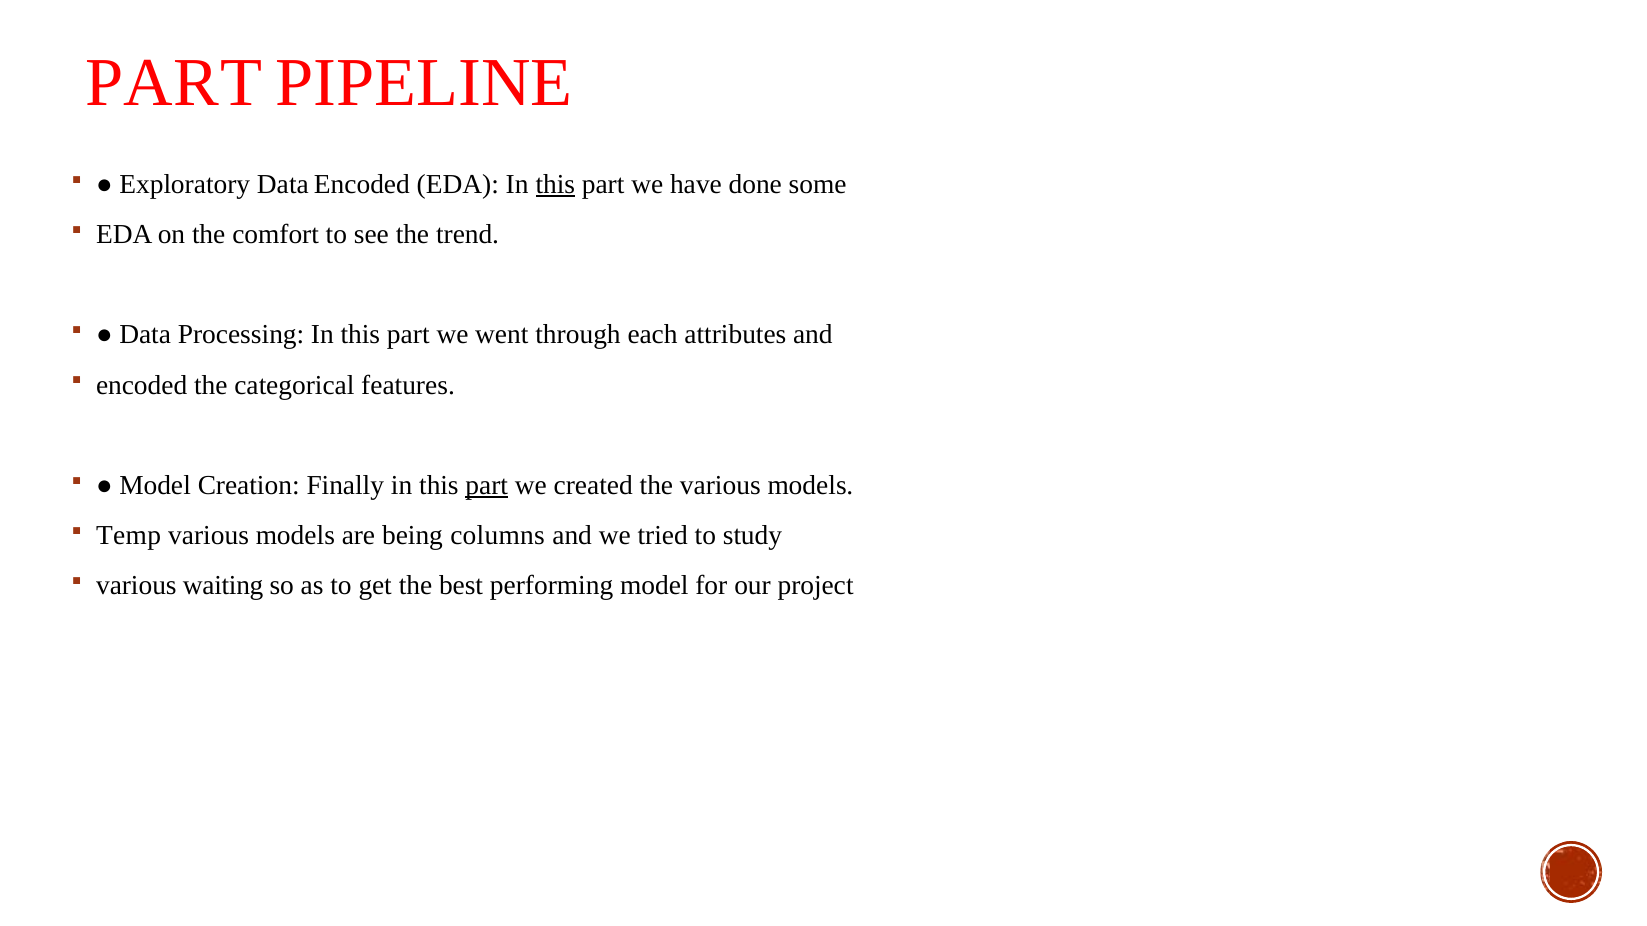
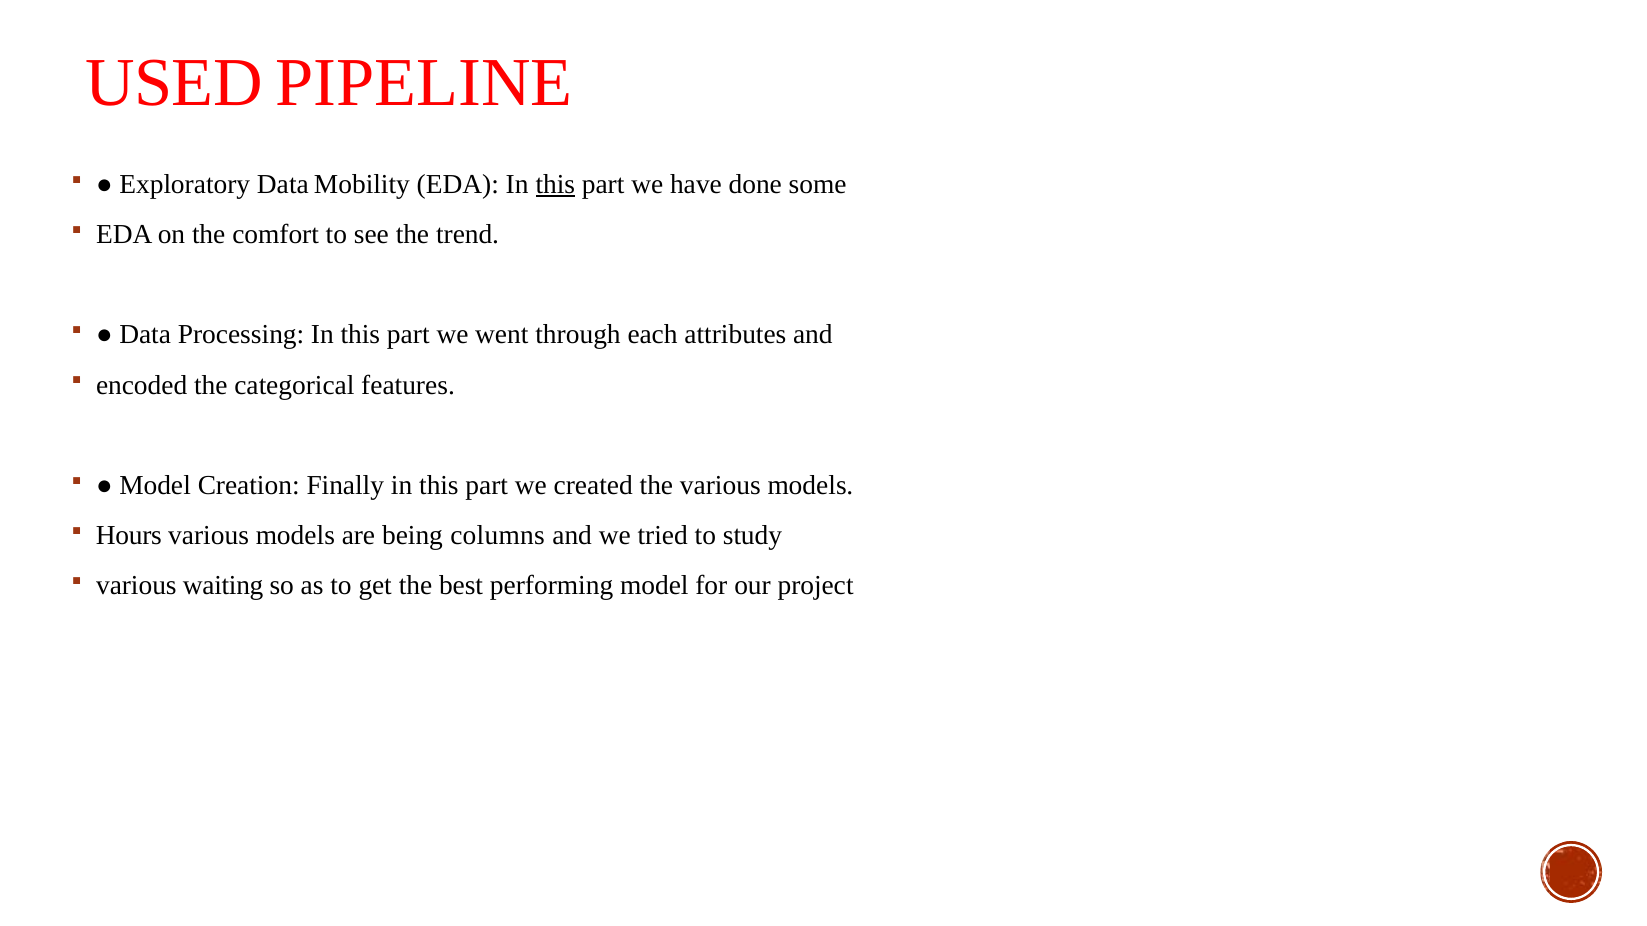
PART at (174, 83): PART -> USED
Data Encoded: Encoded -> Mobility
part at (487, 486) underline: present -> none
Temp: Temp -> Hours
